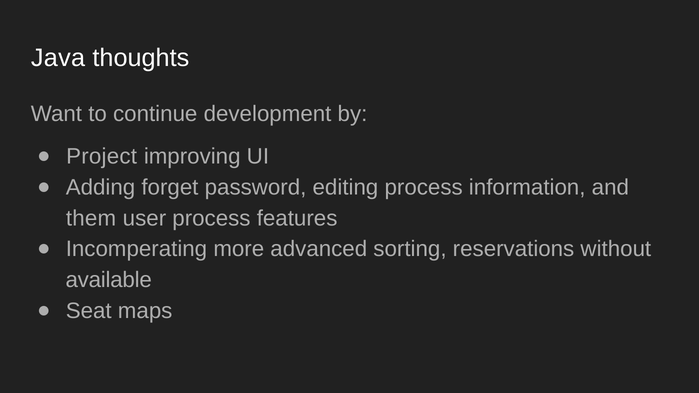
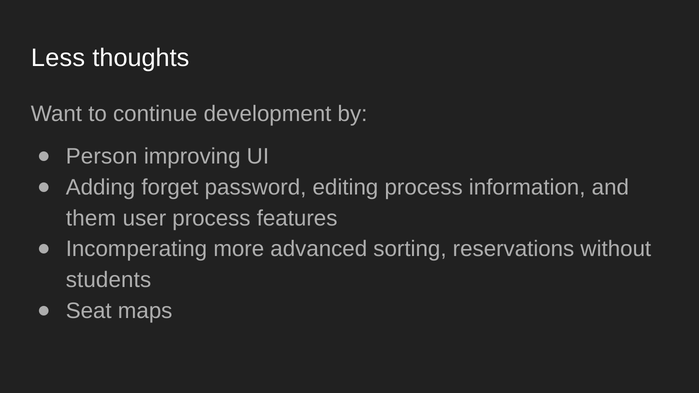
Java: Java -> Less
Project: Project -> Person
available: available -> students
